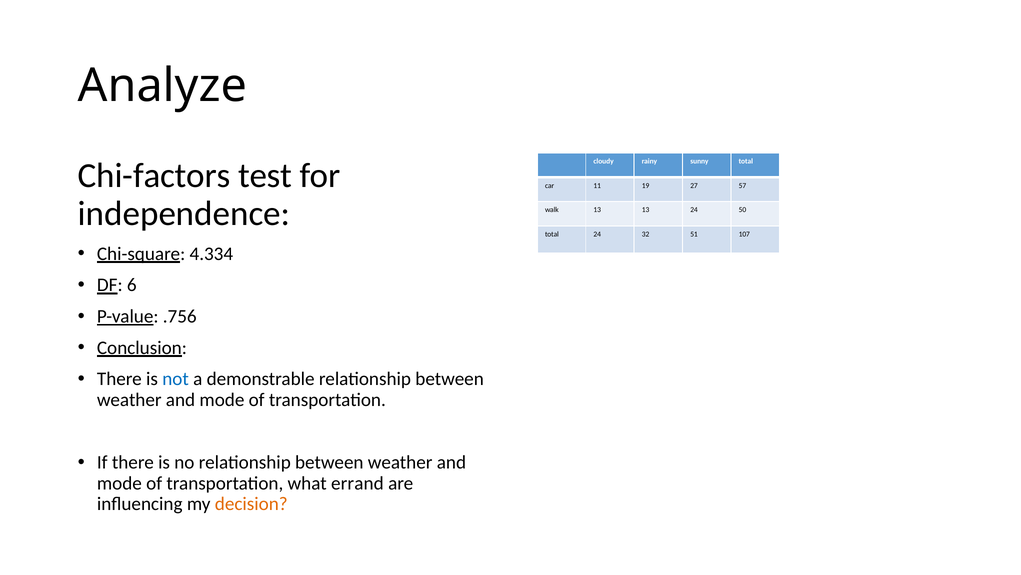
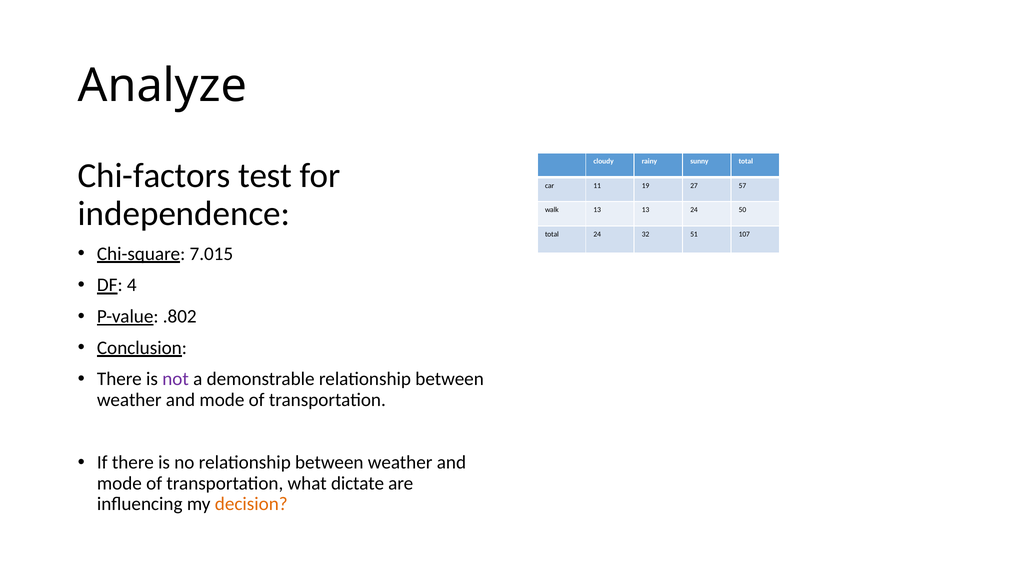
4.334: 4.334 -> 7.015
6: 6 -> 4
.756: .756 -> .802
not colour: blue -> purple
errand: errand -> dictate
